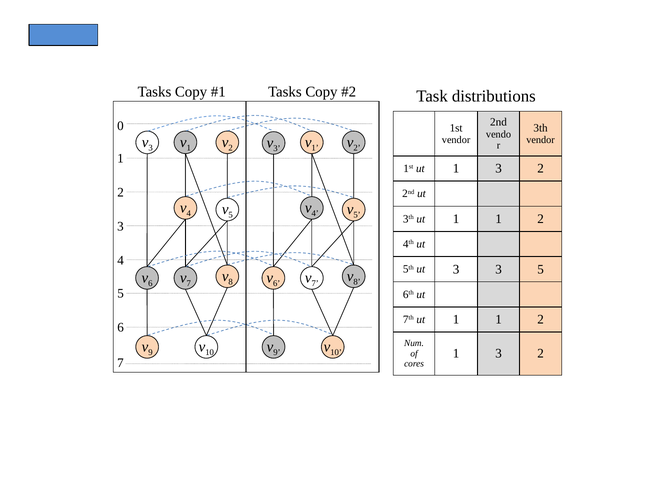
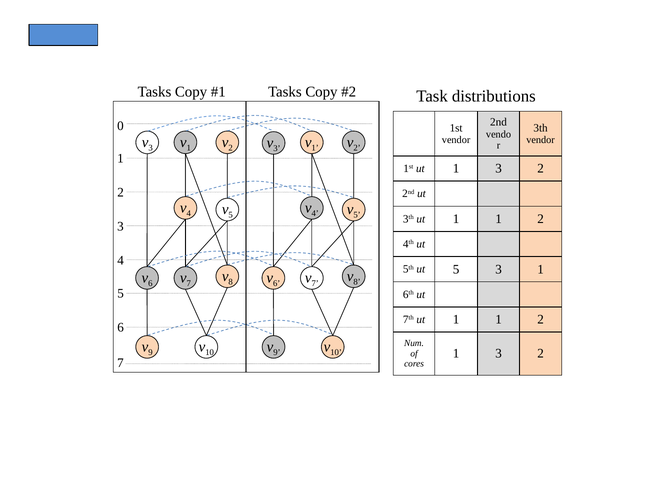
ut 3: 3 -> 5
3 5: 5 -> 1
